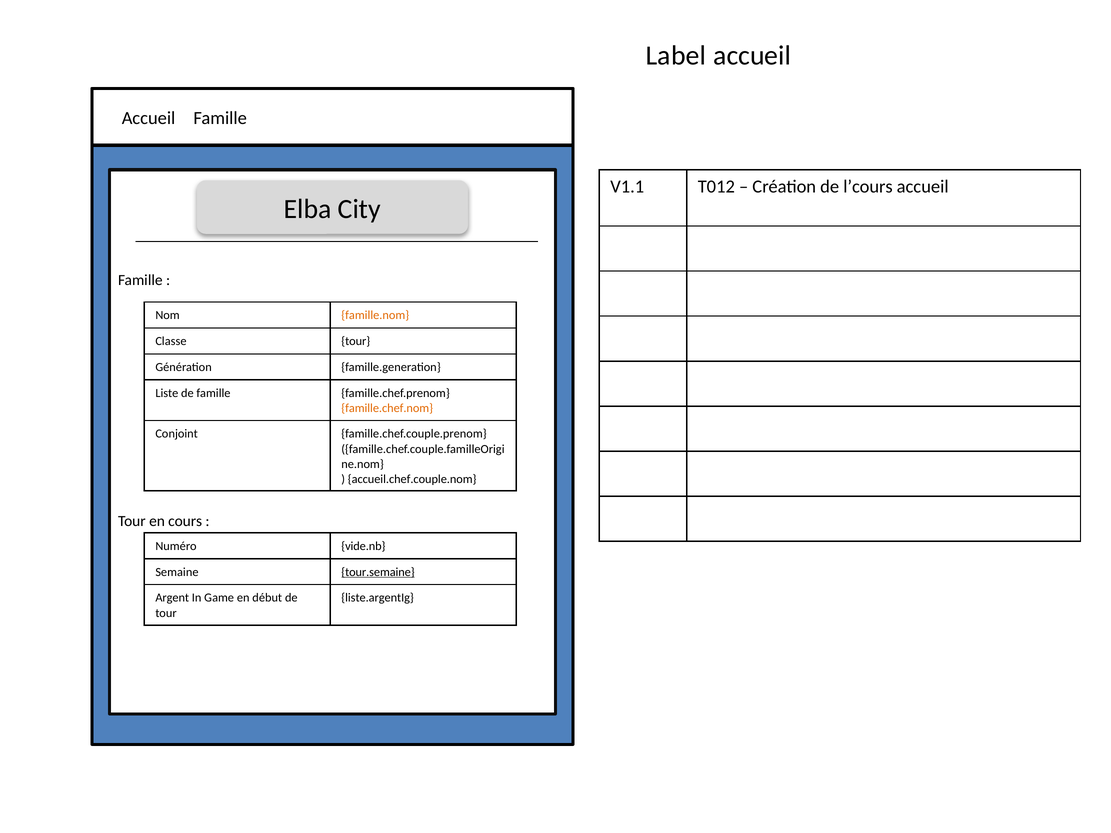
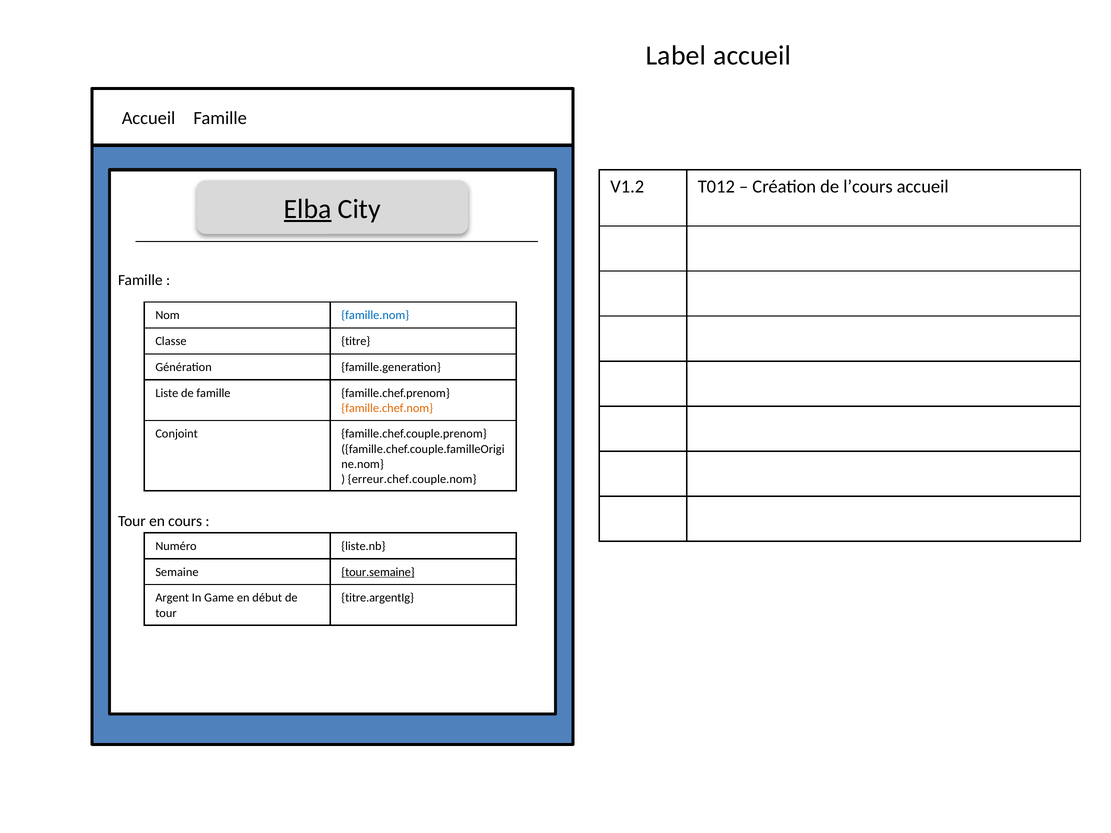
V1.1: V1.1 -> V1.2
Elba underline: none -> present
famille.nom colour: orange -> blue
Classe tour: tour -> titre
accueil.chef.couple.nom: accueil.chef.couple.nom -> erreur.chef.couple.nom
vide.nb: vide.nb -> liste.nb
liste.argentIg: liste.argentIg -> titre.argentIg
